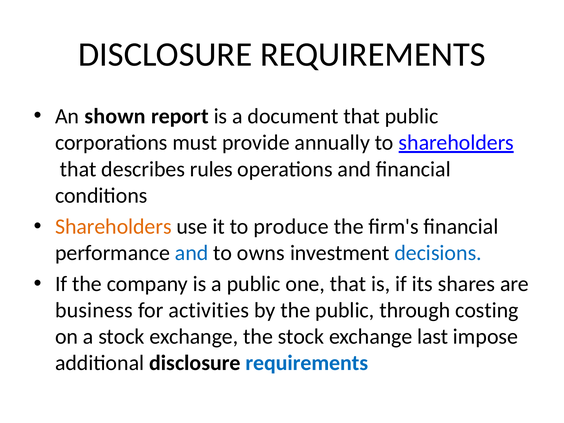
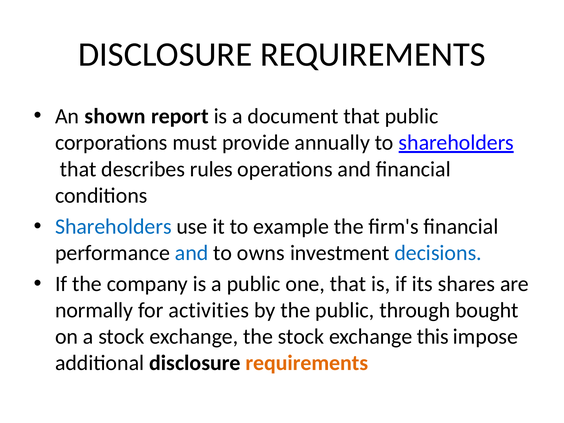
Shareholders at (113, 227) colour: orange -> blue
produce: produce -> example
business: business -> normally
costing: costing -> bought
last: last -> this
requirements at (307, 363) colour: blue -> orange
